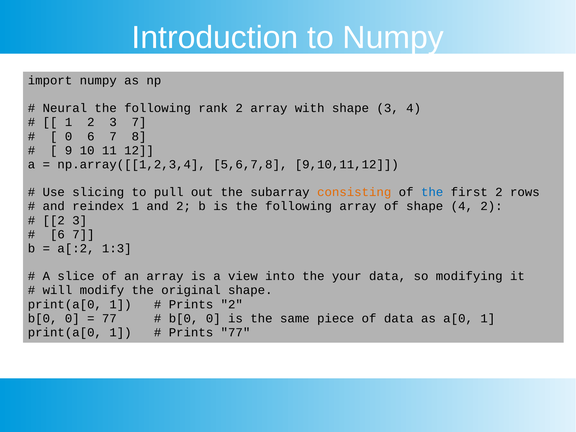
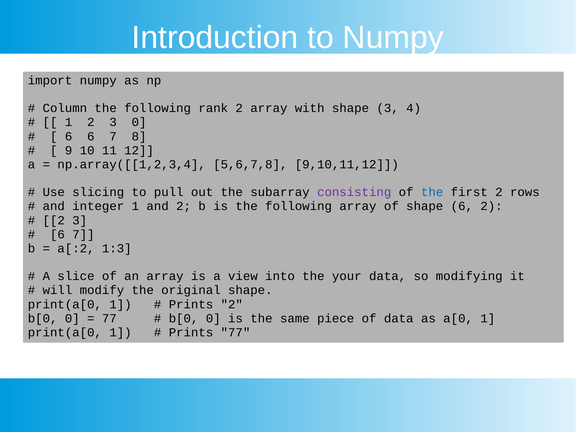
Neural: Neural -> Column
3 7: 7 -> 0
0 at (69, 136): 0 -> 6
consisting colour: orange -> purple
reindex: reindex -> integer
shape 4: 4 -> 6
